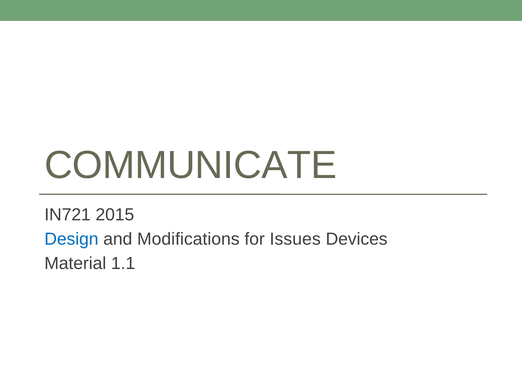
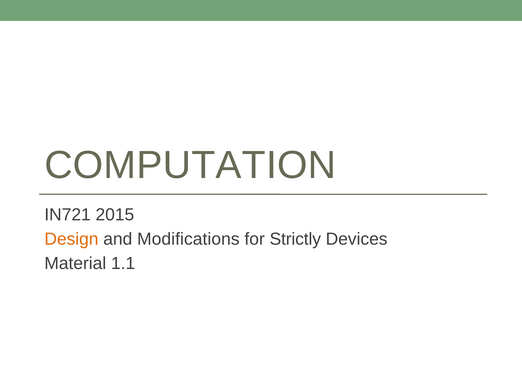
COMMUNICATE: COMMUNICATE -> COMPUTATION
Design colour: blue -> orange
Issues: Issues -> Strictly
